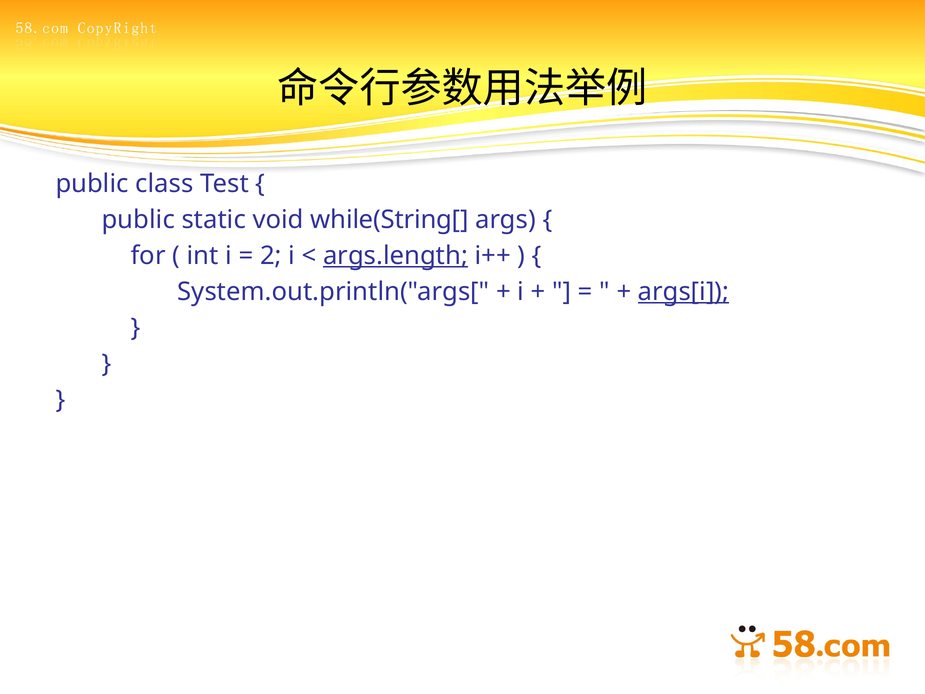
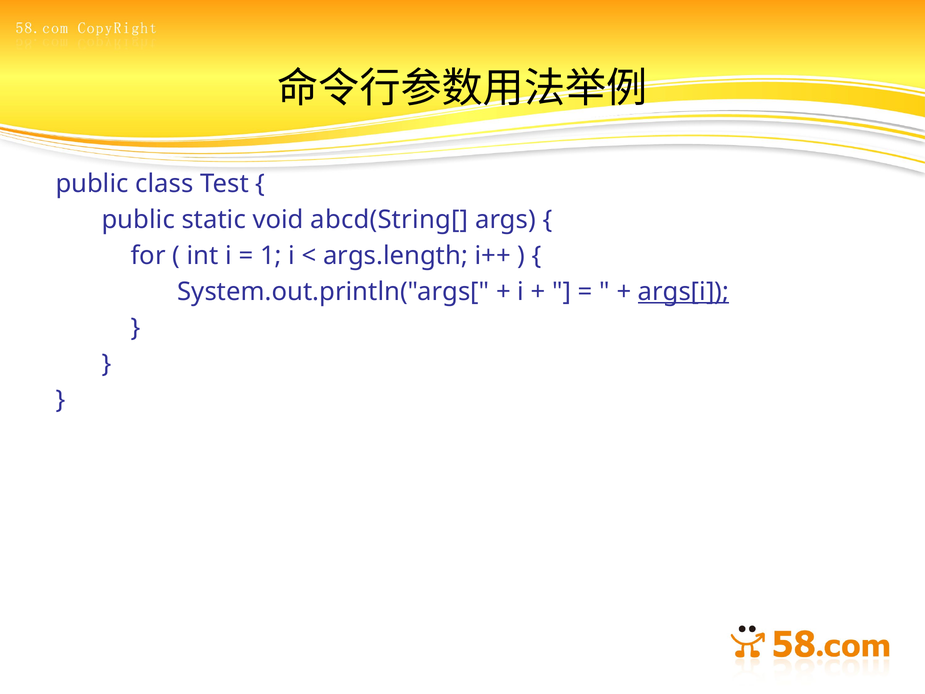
while(String[: while(String[ -> abcd(String[
2: 2 -> 1
args.length underline: present -> none
